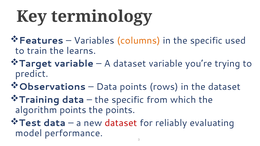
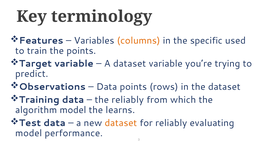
the learns: learns -> points
specific at (128, 100): specific -> reliably
algorithm points: points -> model
the points: points -> learns
dataset at (121, 123) colour: red -> orange
